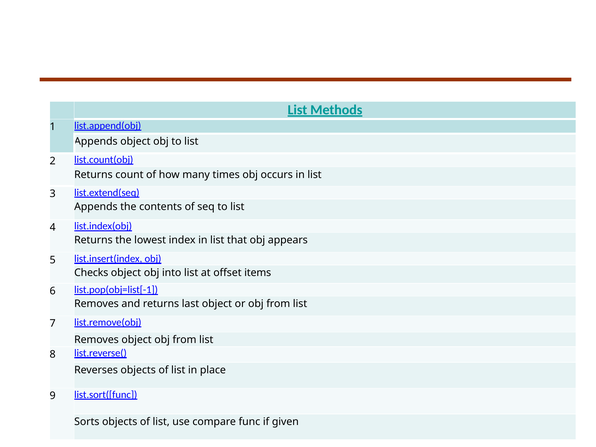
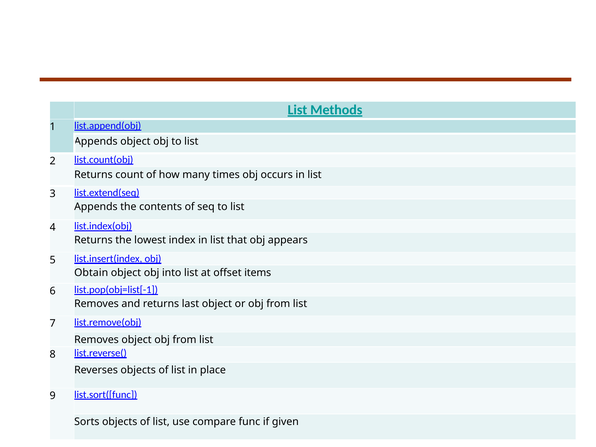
Checks: Checks -> Obtain
